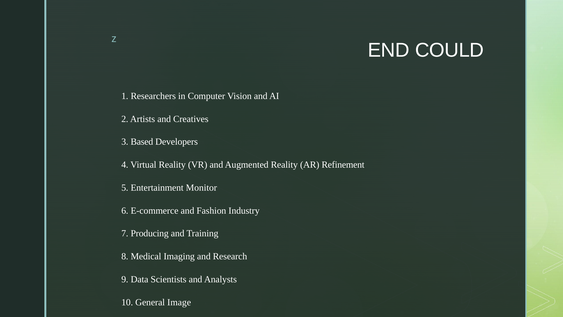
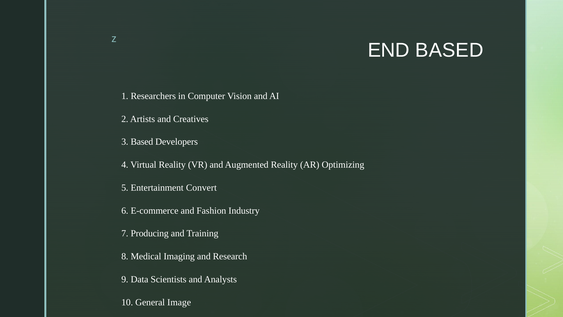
END COULD: COULD -> BASED
Refinement: Refinement -> Optimizing
Monitor: Monitor -> Convert
